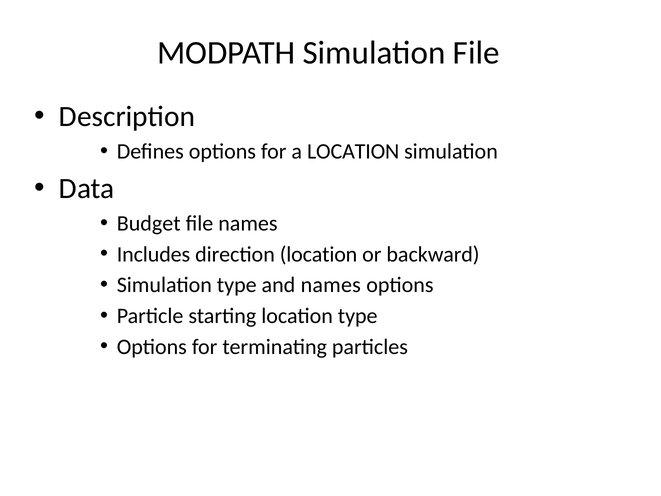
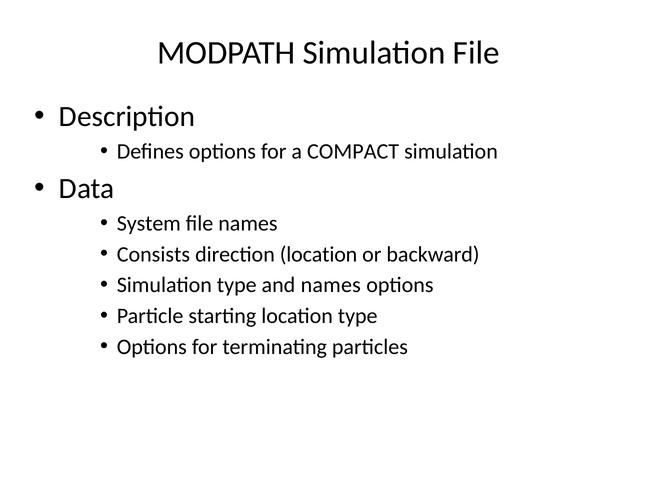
a LOCATION: LOCATION -> COMPACT
Budget: Budget -> System
Includes: Includes -> Consists
